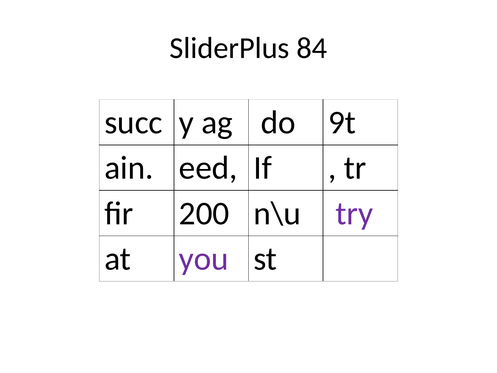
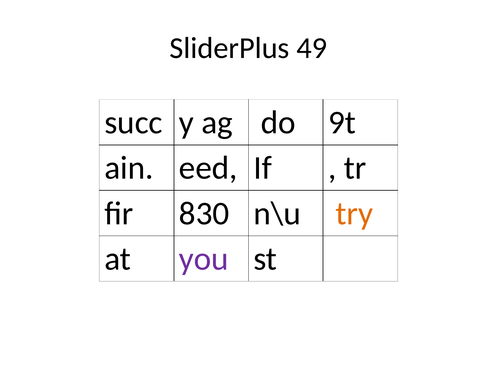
84: 84 -> 49
200: 200 -> 830
try colour: purple -> orange
